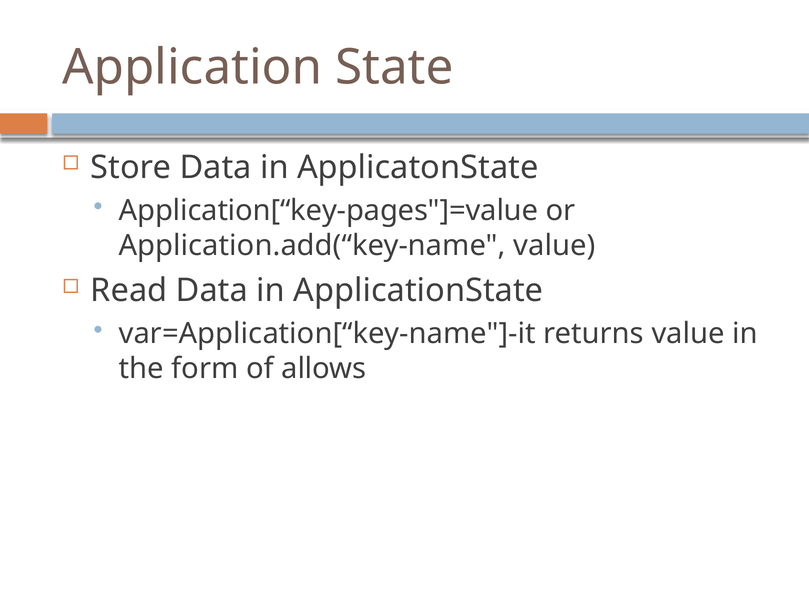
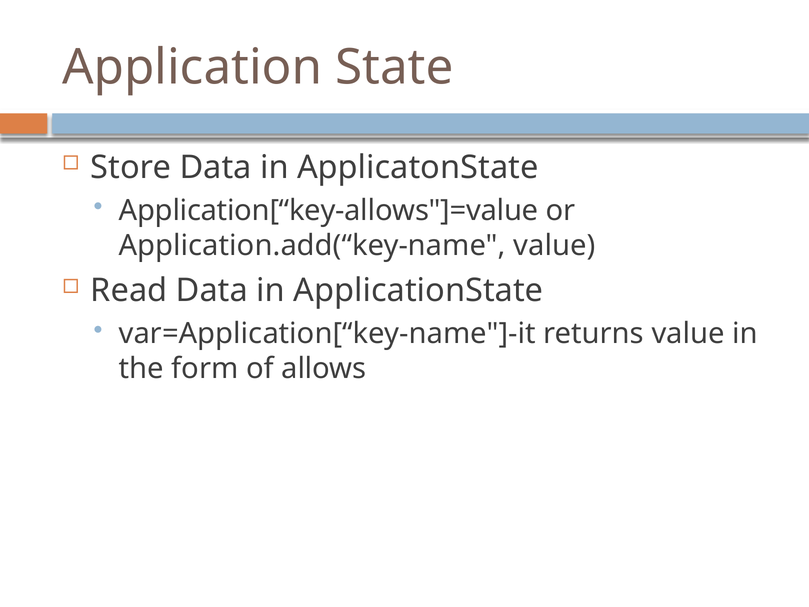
Application[“key-pages"]=value: Application[“key-pages"]=value -> Application[“key-allows"]=value
